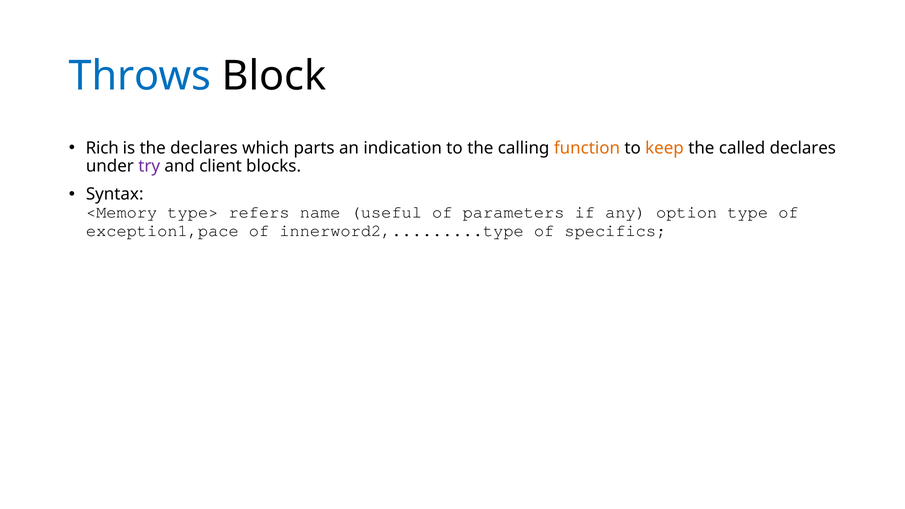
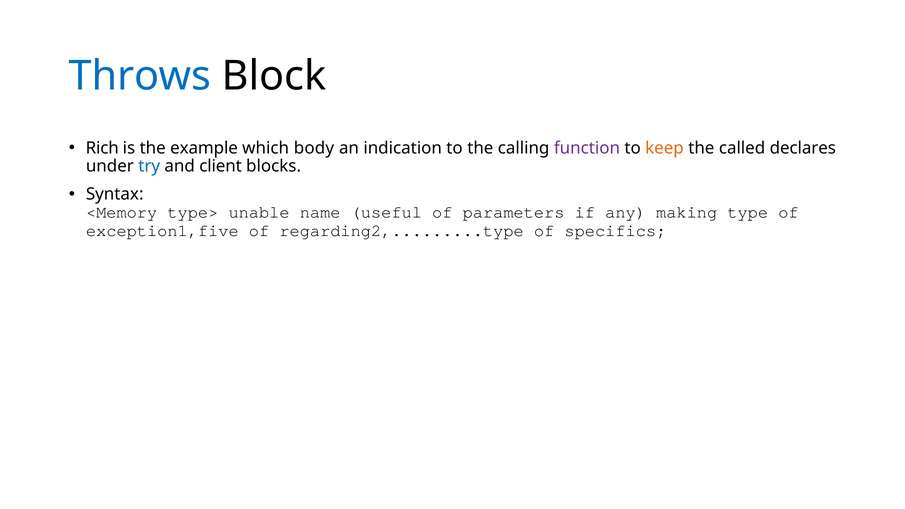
the declares: declares -> example
parts: parts -> body
function colour: orange -> purple
try colour: purple -> blue
refers: refers -> unable
option: option -> making
exception1,pace: exception1,pace -> exception1,five
innerword2,.........type: innerword2,.........type -> regarding2,.........type
